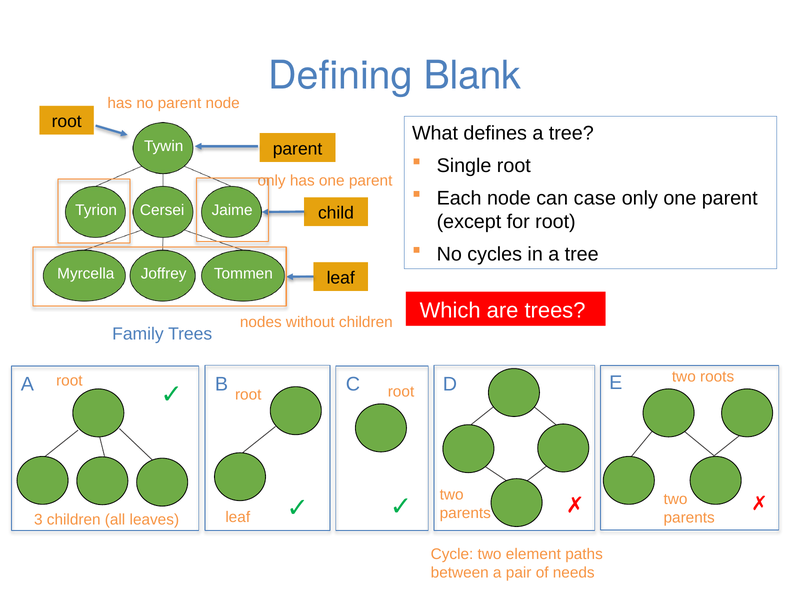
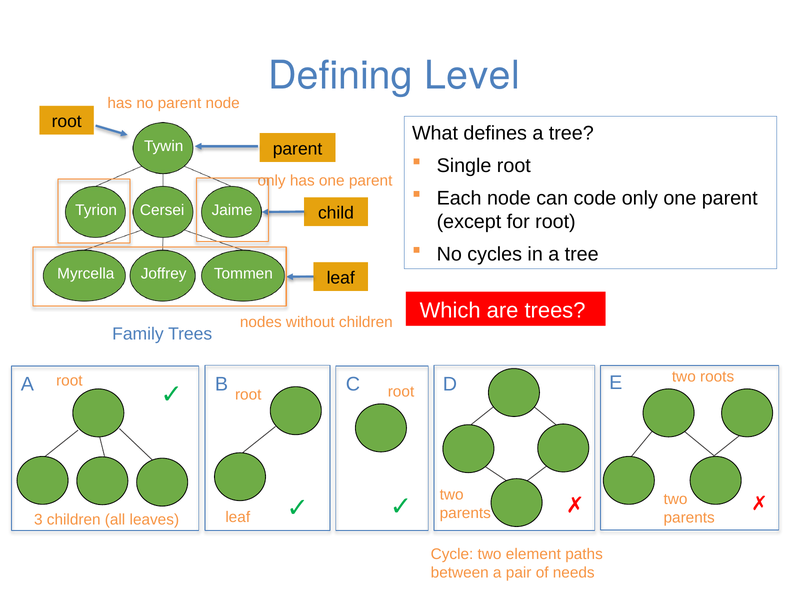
Blank: Blank -> Level
case: case -> code
